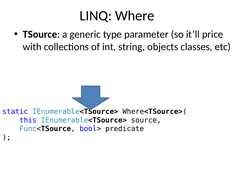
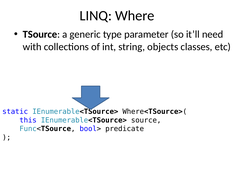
price: price -> need
